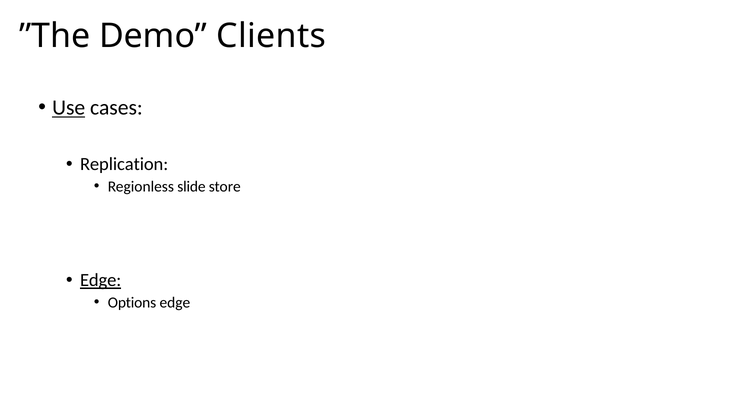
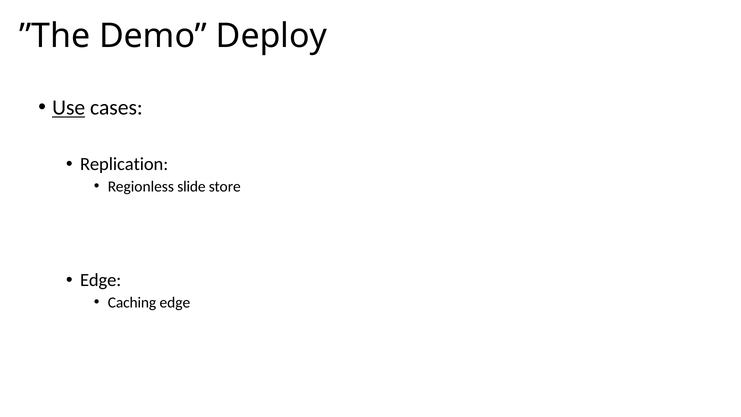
Clients: Clients -> Deploy
Edge at (101, 280) underline: present -> none
Options: Options -> Caching
